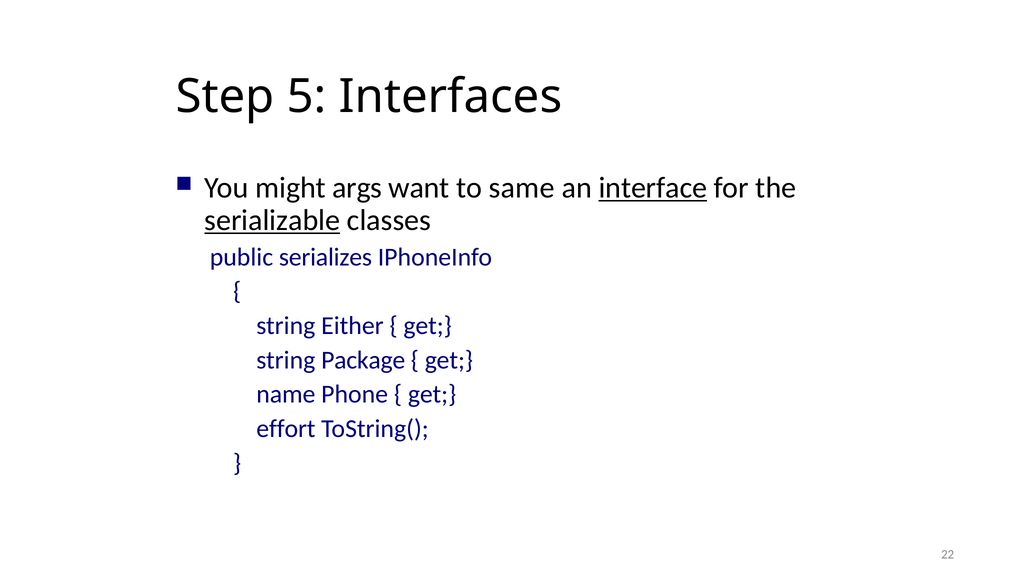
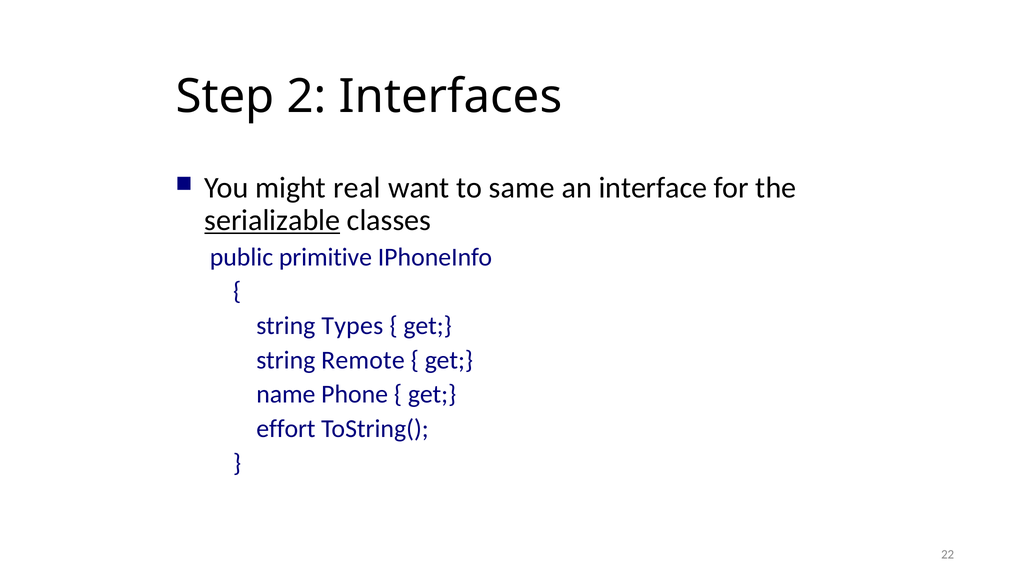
5: 5 -> 2
args: args -> real
interface underline: present -> none
serializes: serializes -> primitive
Either: Either -> Types
Package: Package -> Remote
